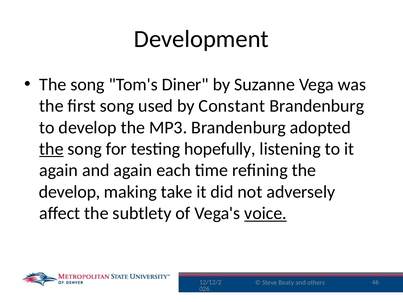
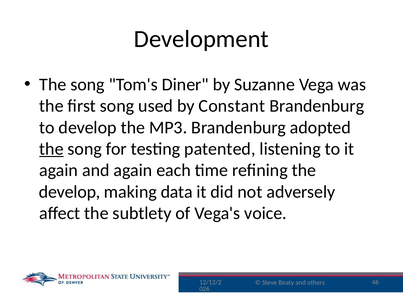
hopefully: hopefully -> patented
take: take -> data
voice underline: present -> none
